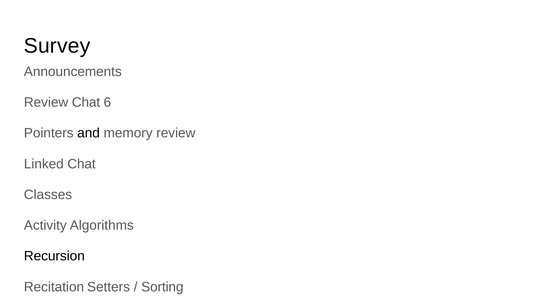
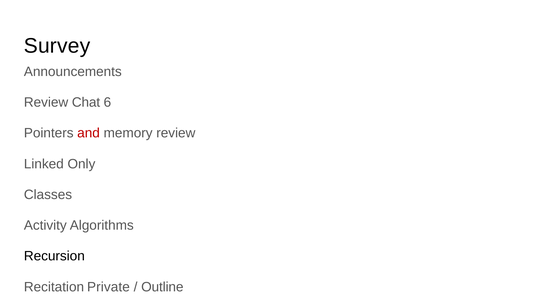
and colour: black -> red
Linked Chat: Chat -> Only
Setters: Setters -> Private
Sorting: Sorting -> Outline
